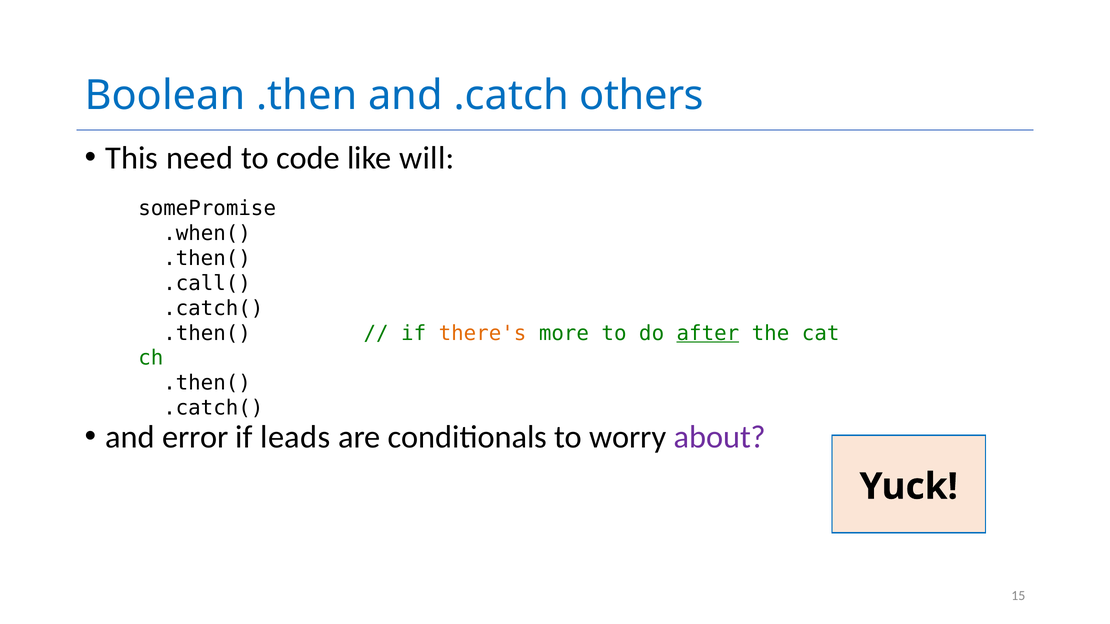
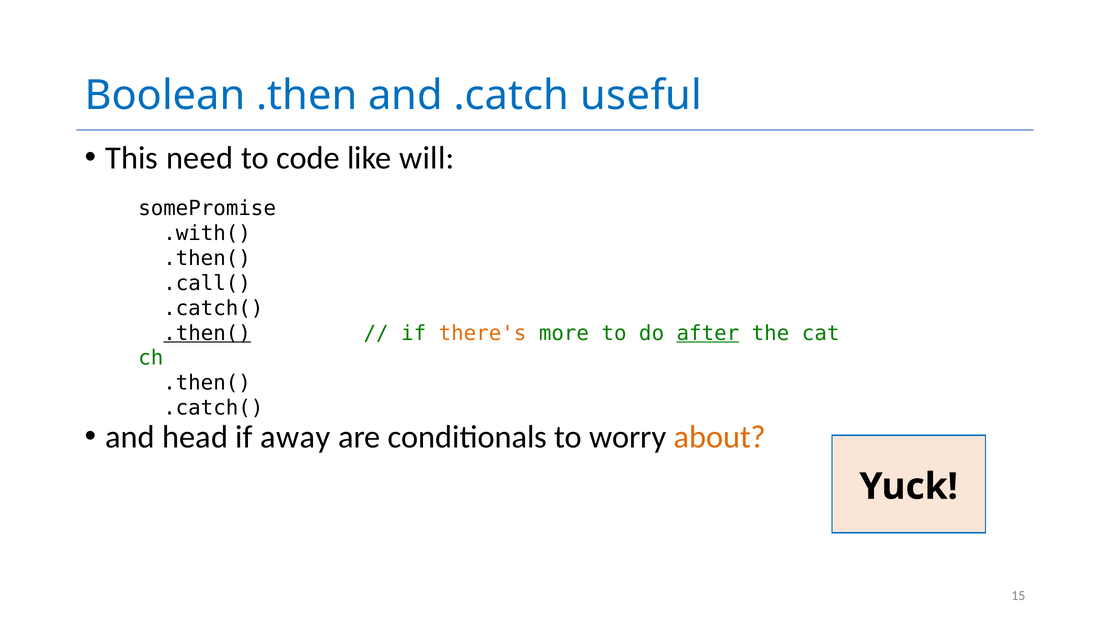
others: others -> useful
.when(: .when( -> .with(
.then( at (207, 333) underline: none -> present
error: error -> head
leads: leads -> away
about colour: purple -> orange
